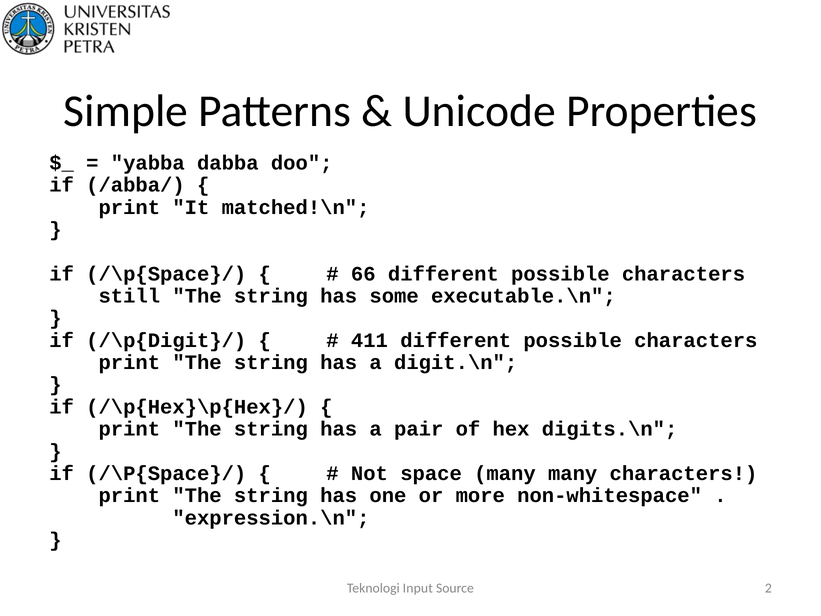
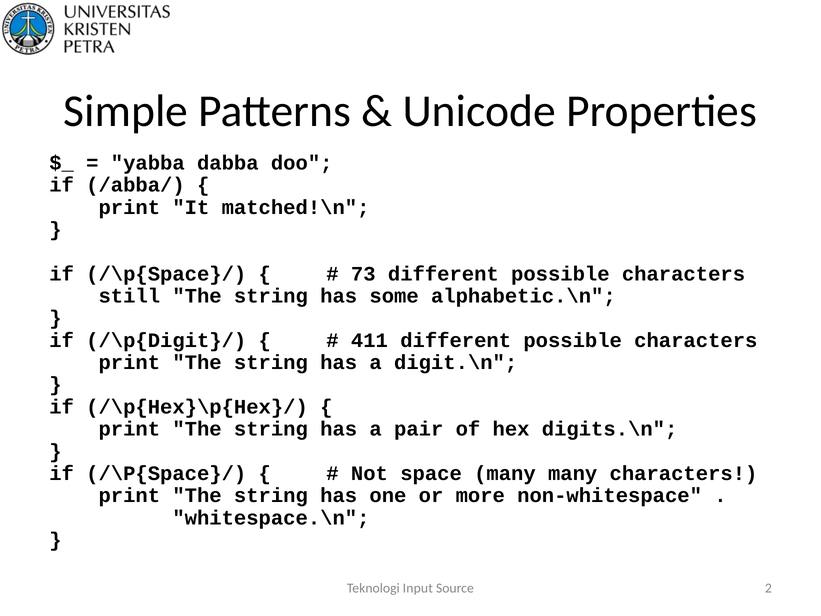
66: 66 -> 73
executable.\n: executable.\n -> alphabetic.\n
expression.\n: expression.\n -> whitespace.\n
